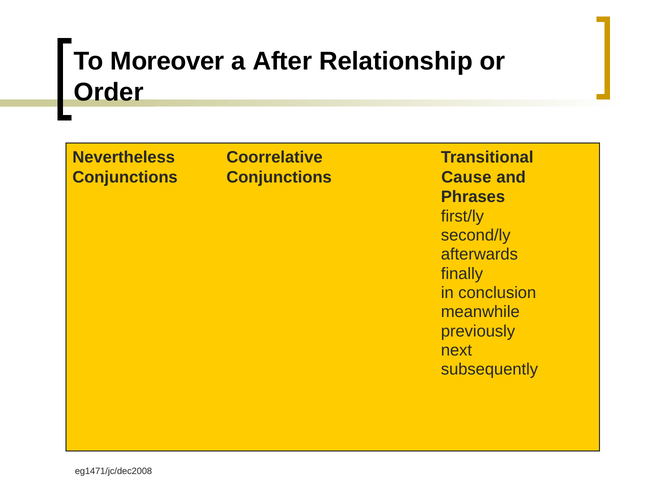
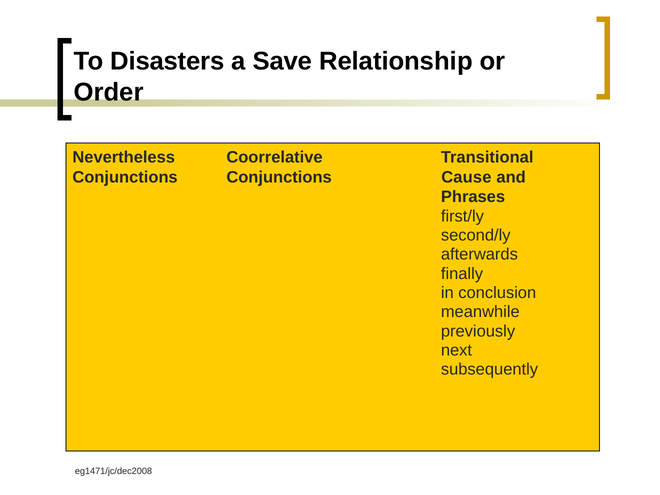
Moreover: Moreover -> Disasters
After: After -> Save
